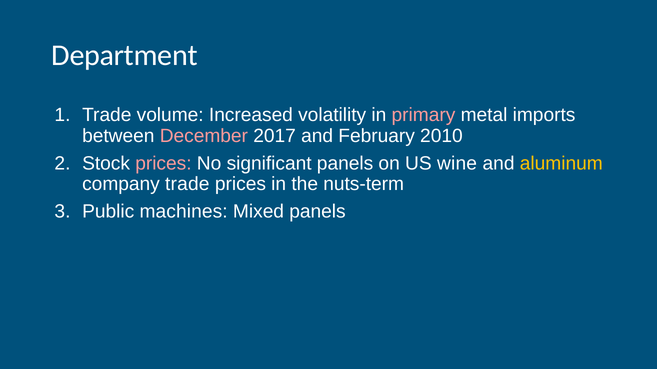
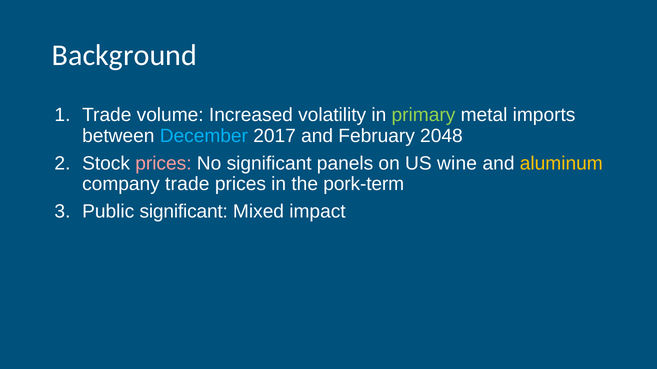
Department: Department -> Background
primary colour: pink -> light green
December colour: pink -> light blue
2010: 2010 -> 2048
nuts-term: nuts-term -> pork-term
Public machines: machines -> significant
Mixed panels: panels -> impact
